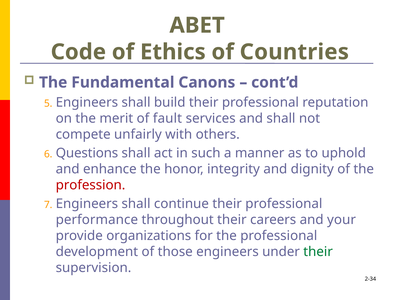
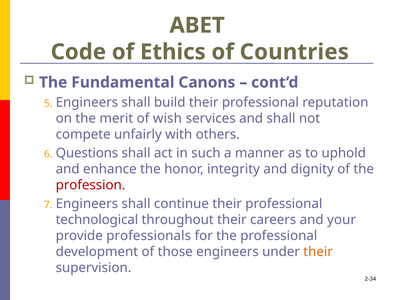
fault: fault -> wish
performance: performance -> technological
organizations: organizations -> professionals
their at (318, 252) colour: green -> orange
